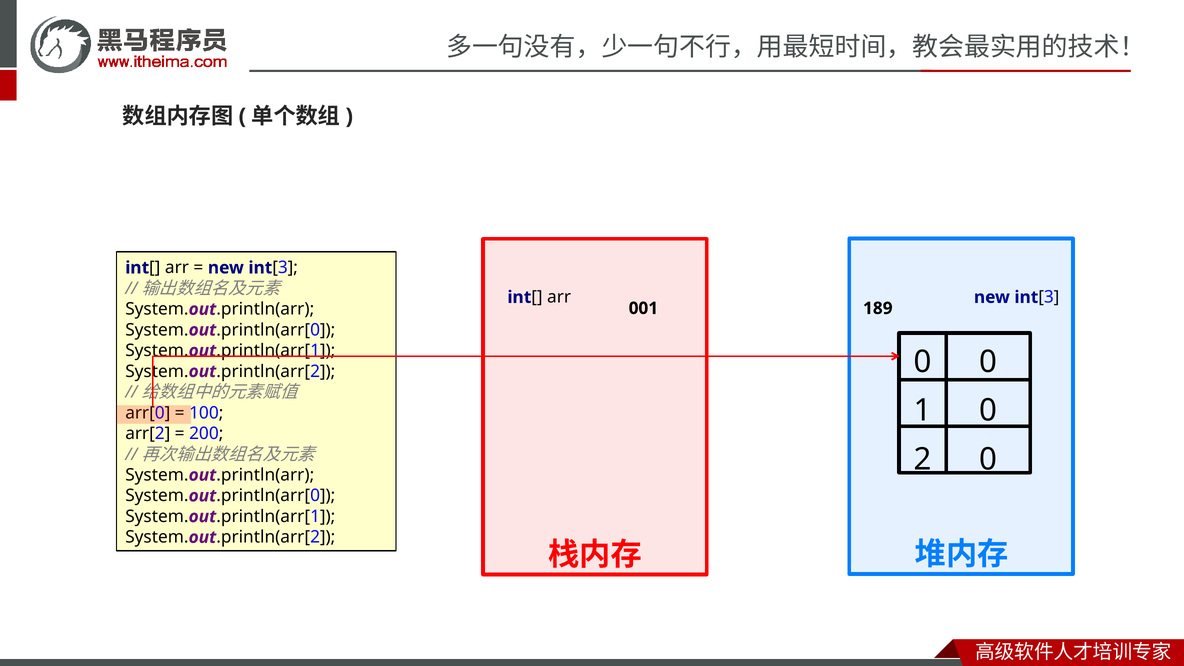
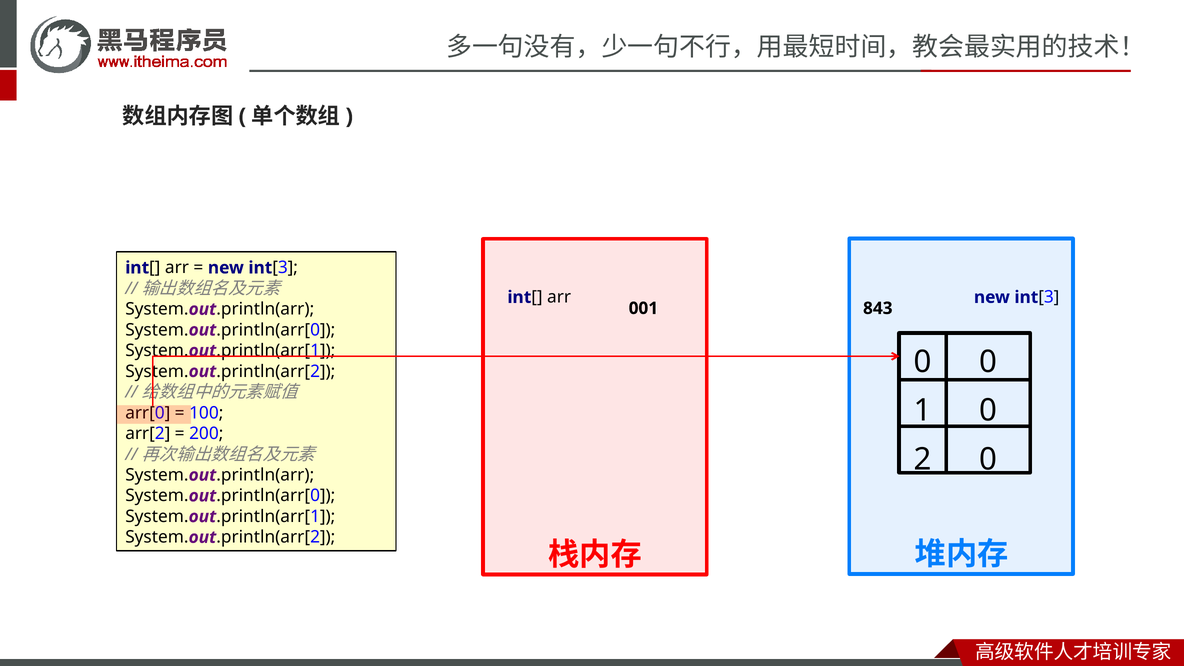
189: 189 -> 843
